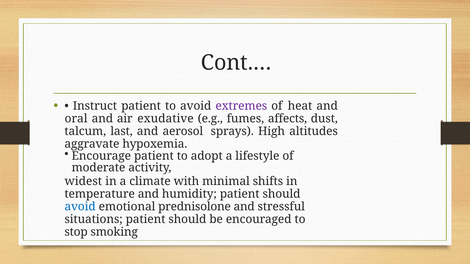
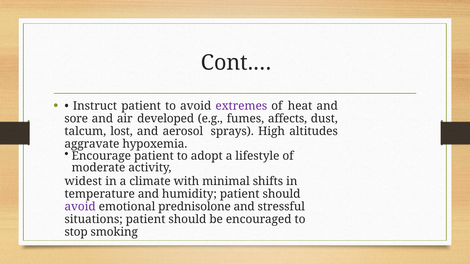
oral: oral -> sore
exudative: exudative -> developed
last: last -> lost
avoid at (80, 207) colour: blue -> purple
